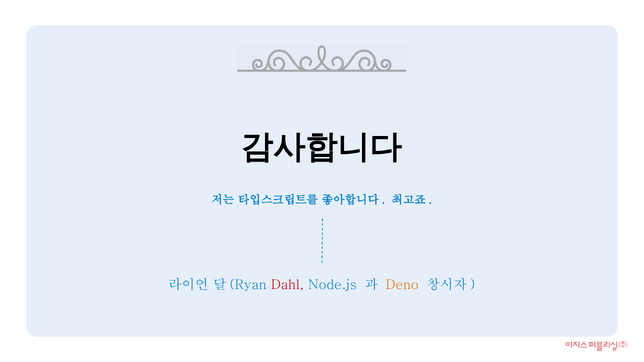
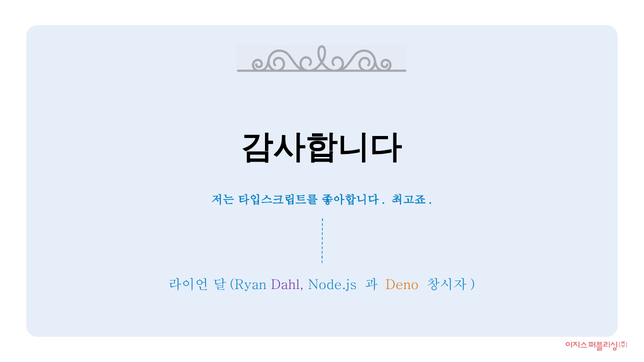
Dahl colour: red -> purple
